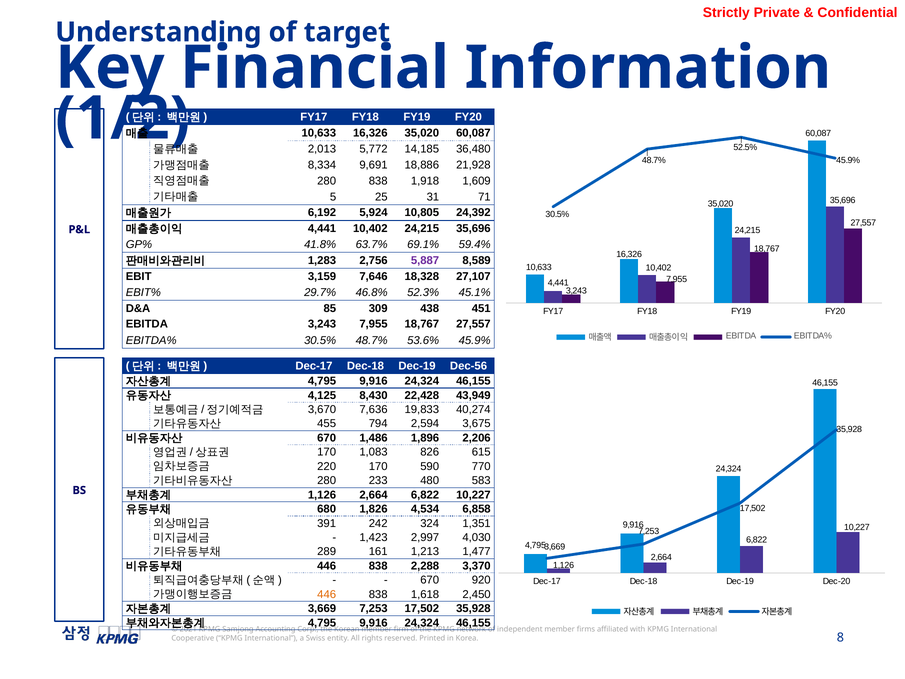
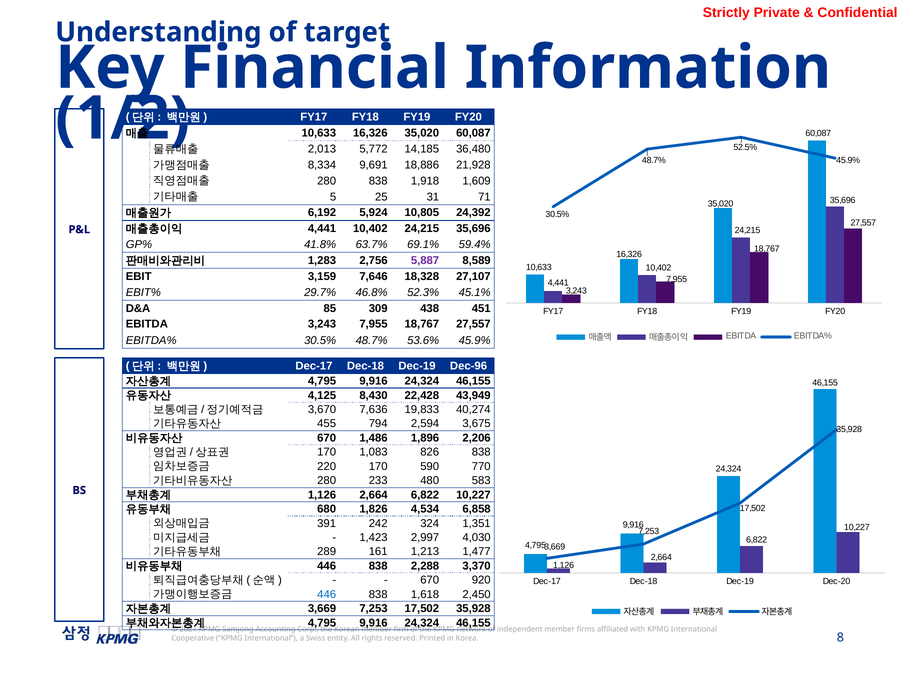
Dec-56: Dec-56 -> Dec-96
826 615: 615 -> 838
446 at (327, 594) colour: orange -> blue
